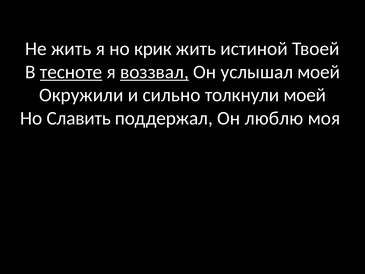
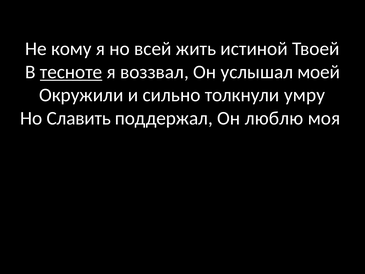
Не жить: жить -> кому
крик: крик -> всей
воззвал underline: present -> none
толкнули моей: моей -> умру
